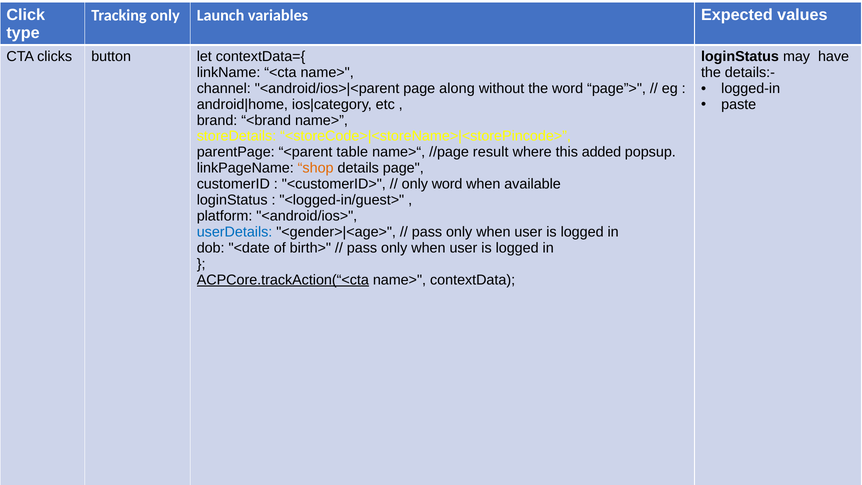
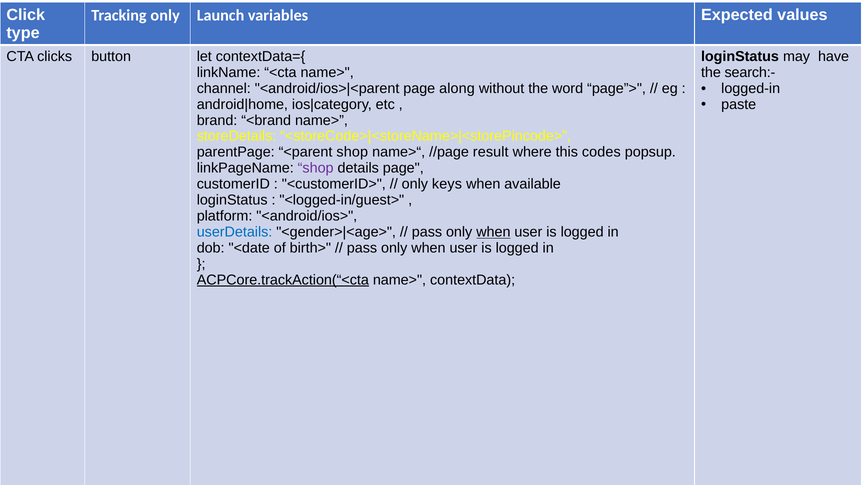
details:-: details:- -> search:-
<parent table: table -> shop
added: added -> codes
shop at (316, 168) colour: orange -> purple
only word: word -> keys
when at (493, 232) underline: none -> present
